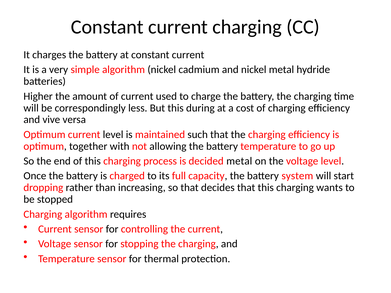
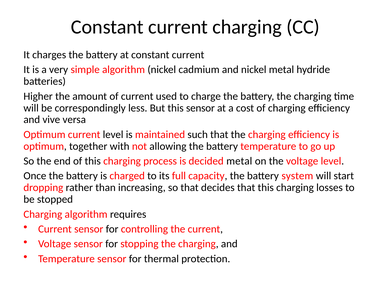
this during: during -> sensor
wants: wants -> losses
